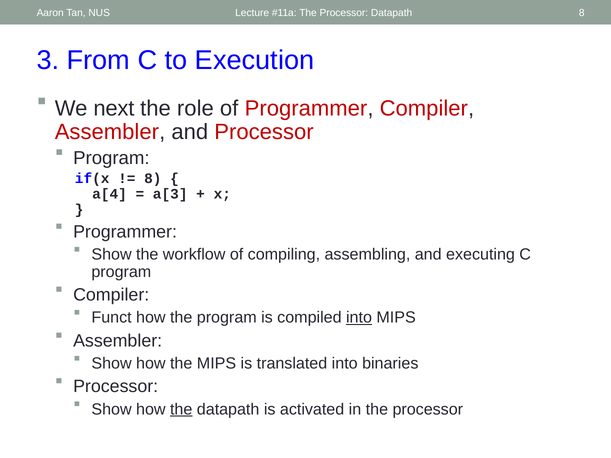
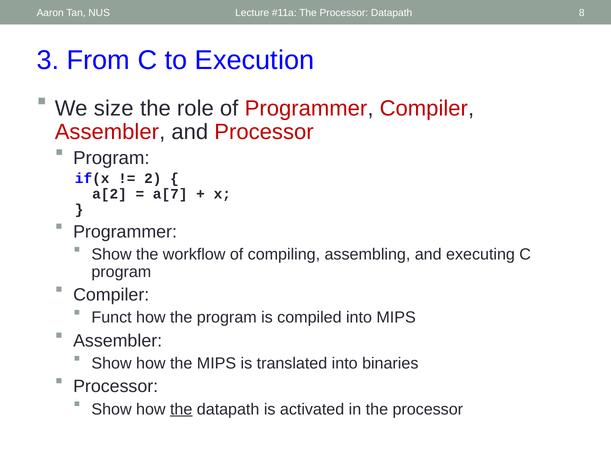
next: next -> size
8 at (153, 178): 8 -> 2
a[4: a[4 -> a[2
a[3: a[3 -> a[7
into at (359, 318) underline: present -> none
